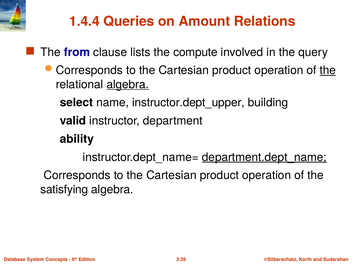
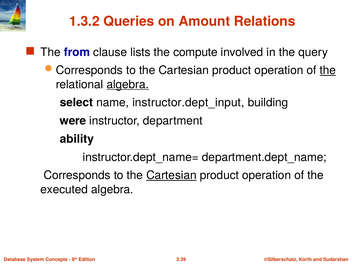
1.4.4: 1.4.4 -> 1.3.2
instructor.dept_upper: instructor.dept_upper -> instructor.dept_input
valid: valid -> were
department.dept_name underline: present -> none
Cartesian at (171, 175) underline: none -> present
satisfying: satisfying -> executed
